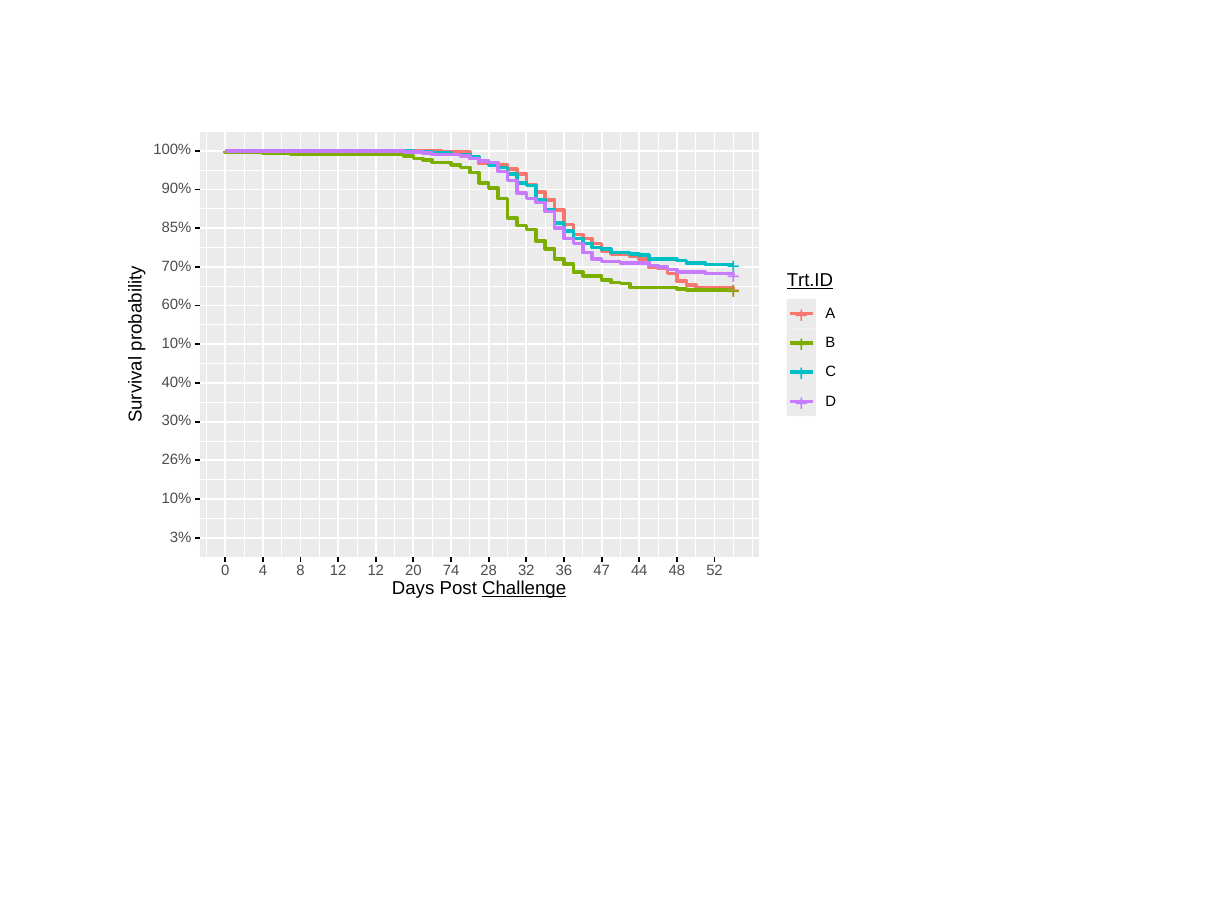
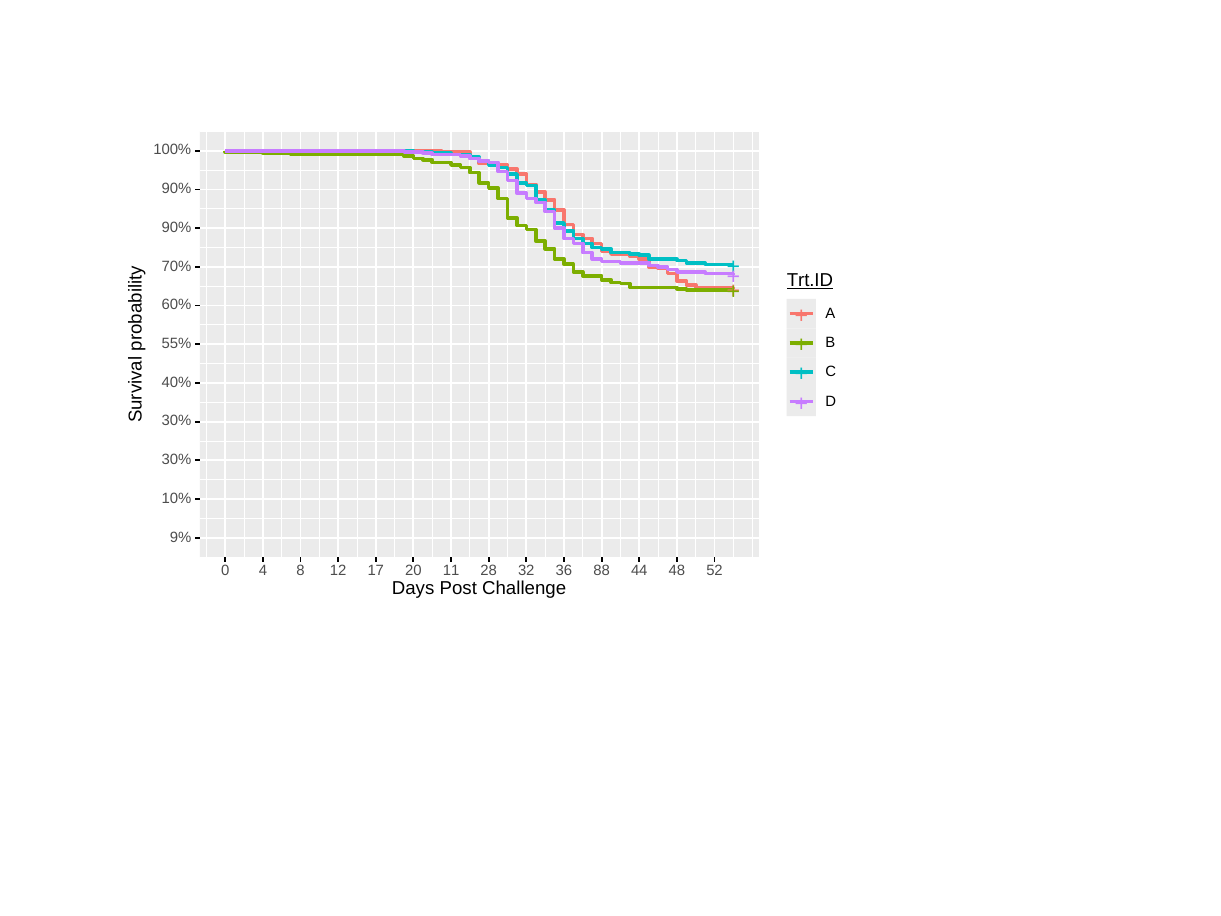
85% at (177, 227): 85% -> 90%
10% at (177, 343): 10% -> 55%
26% at (177, 460): 26% -> 30%
3%: 3% -> 9%
12 12: 12 -> 17
74: 74 -> 11
47: 47 -> 88
Challenge underline: present -> none
